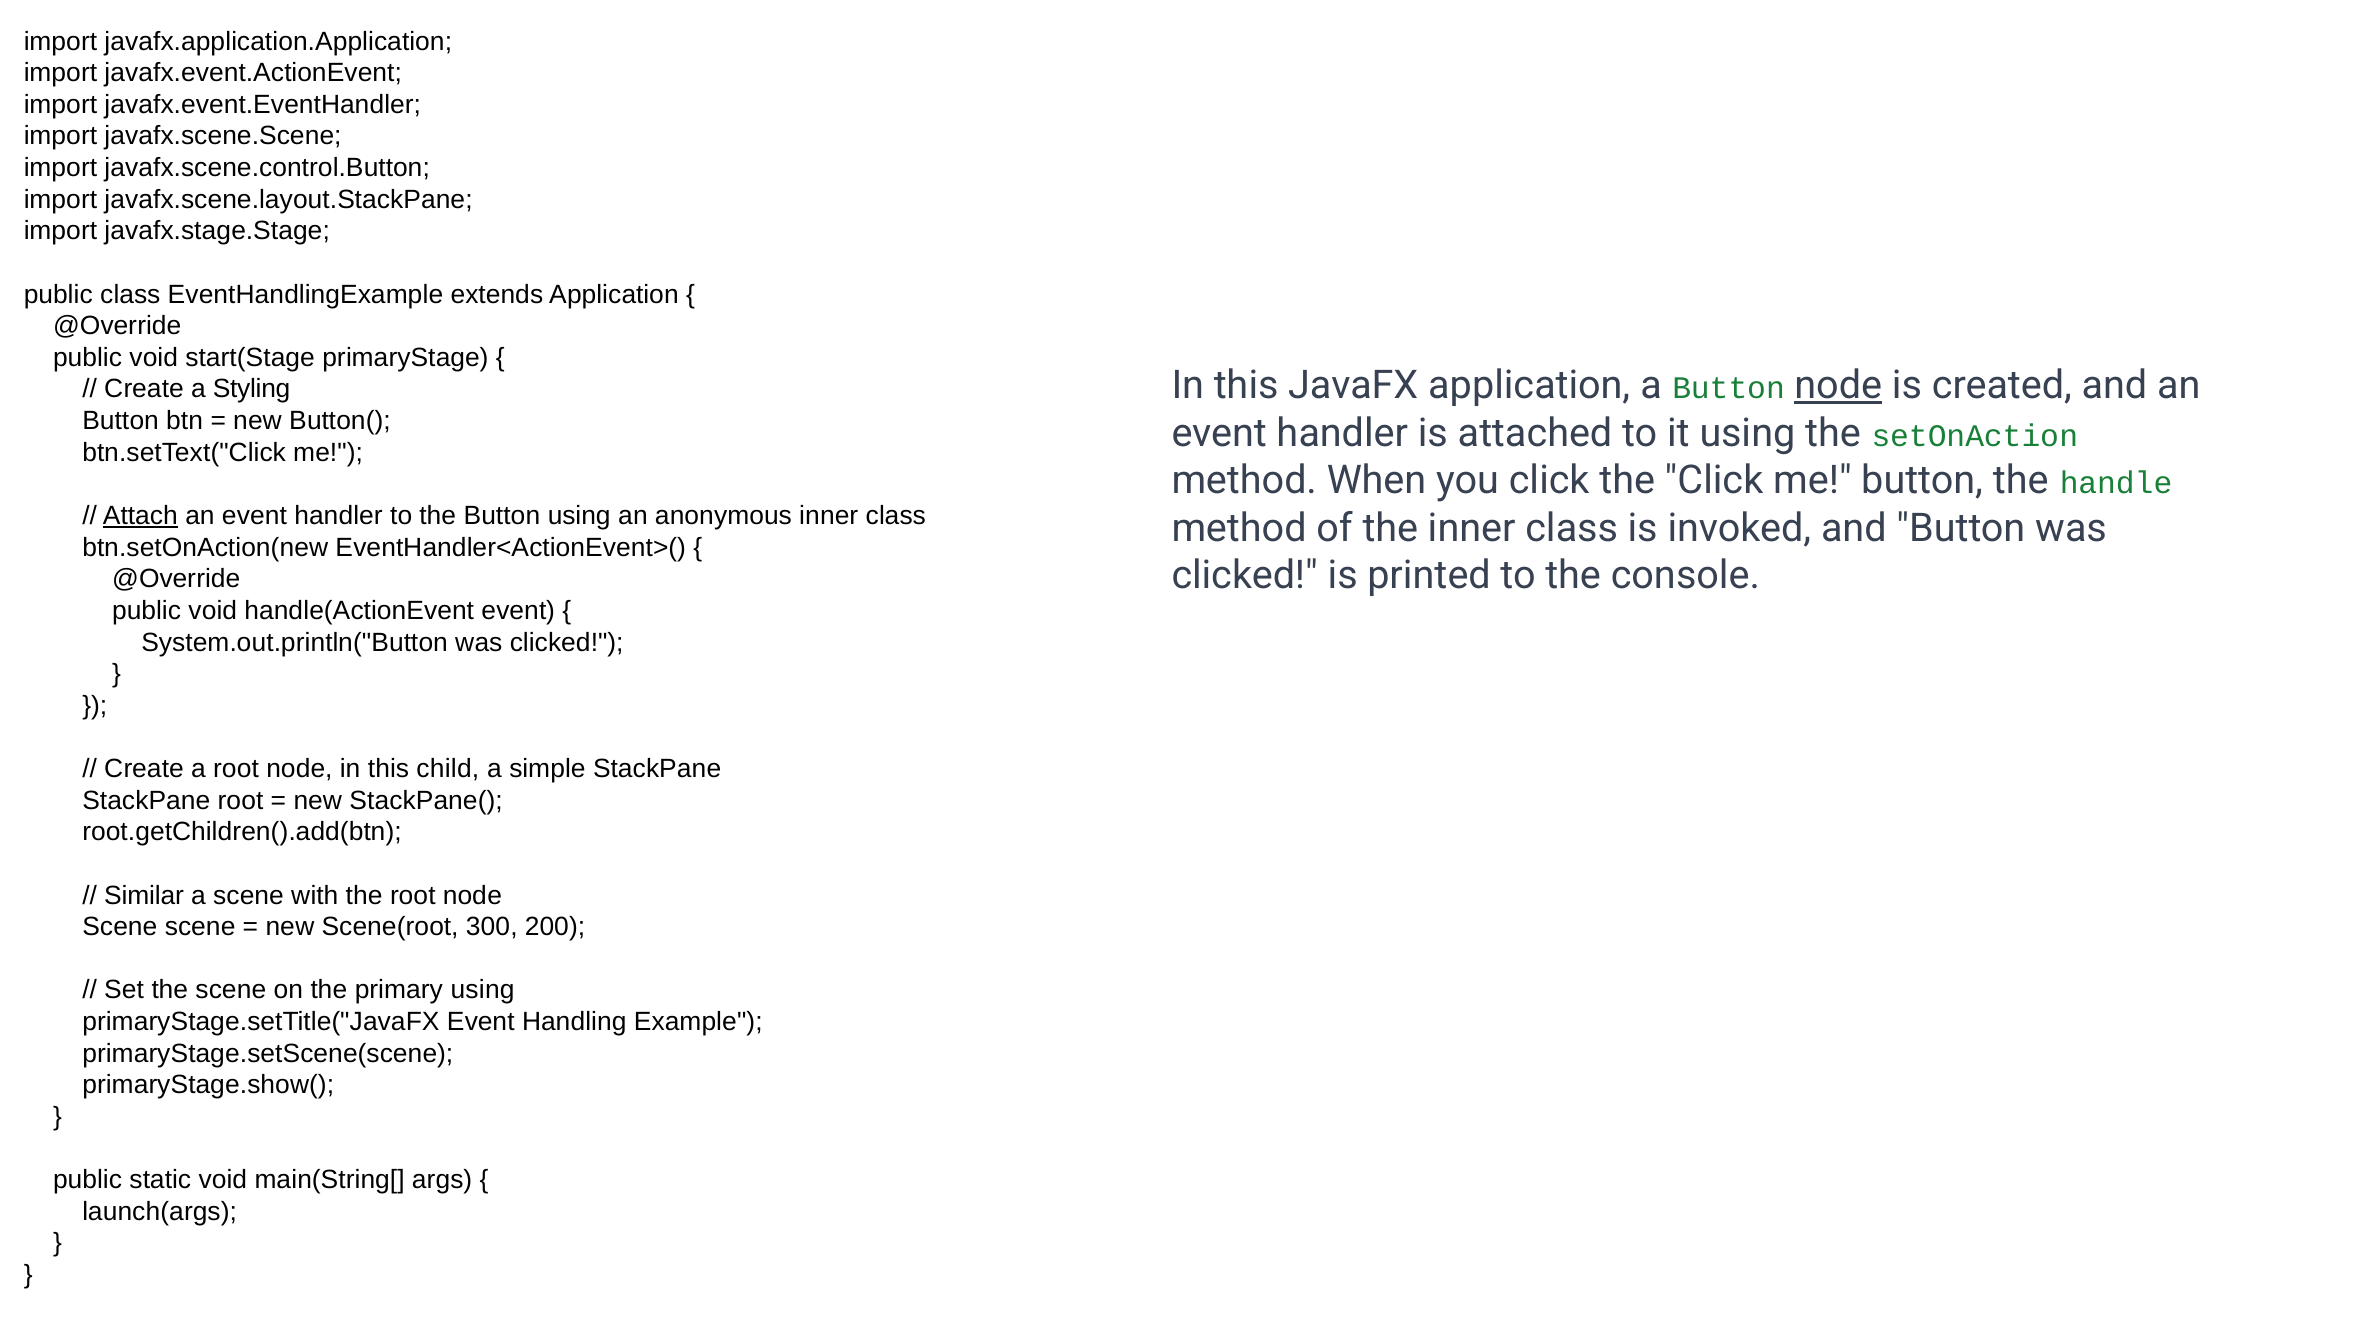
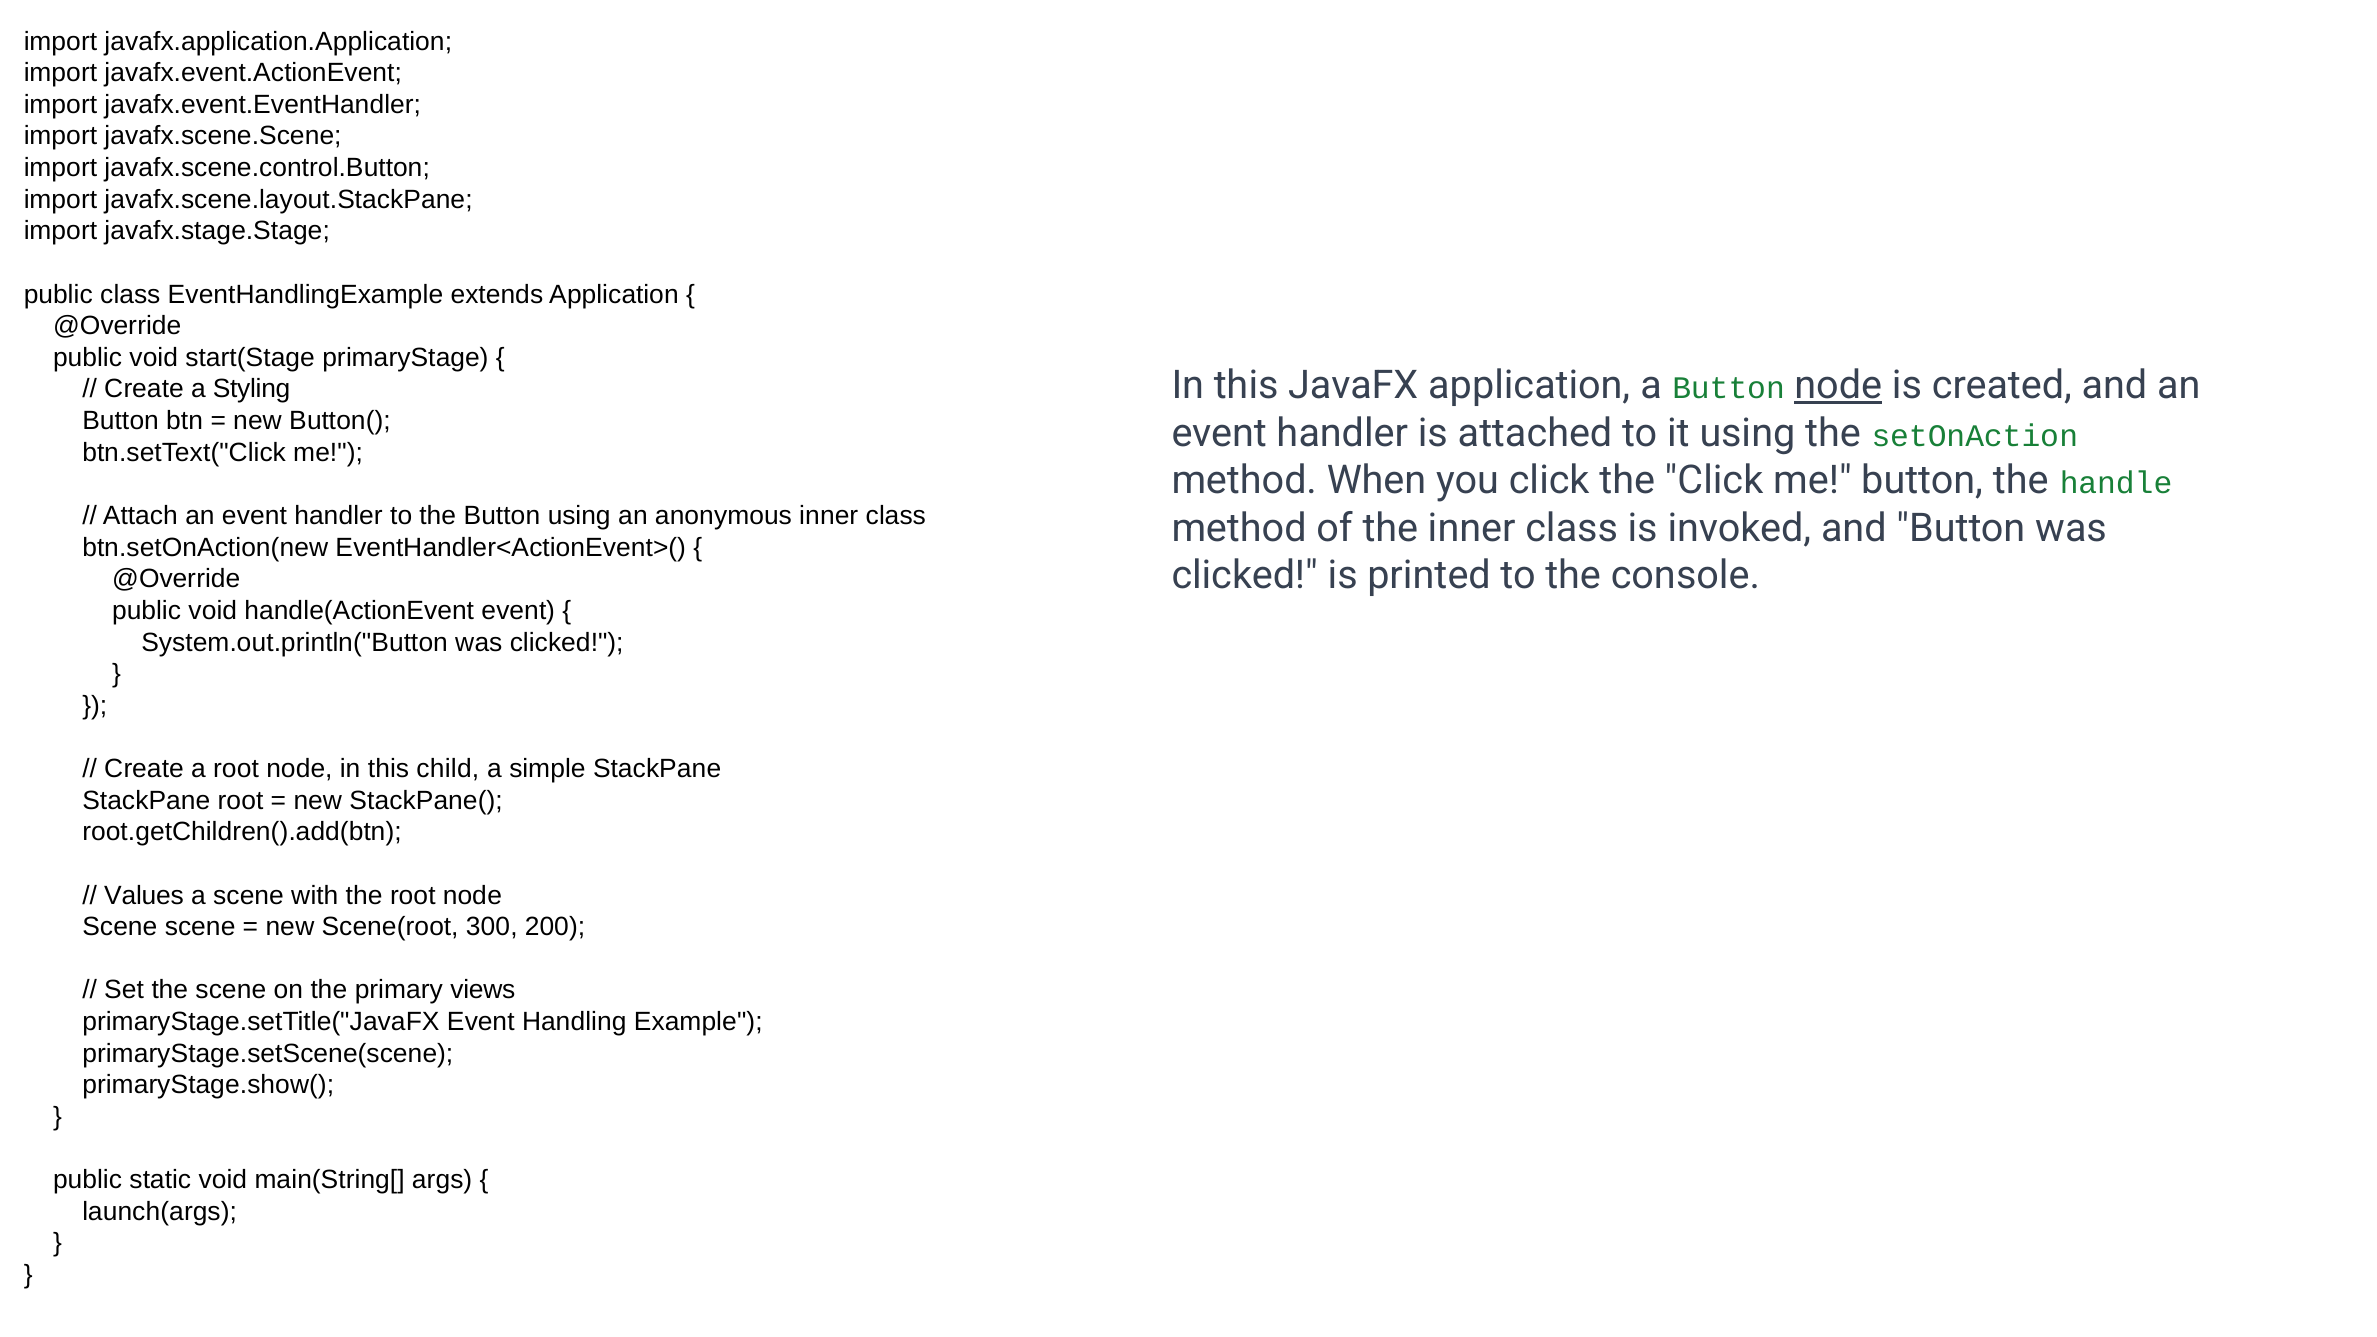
Attach underline: present -> none
Similar: Similar -> Values
primary using: using -> views
